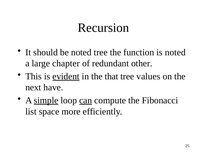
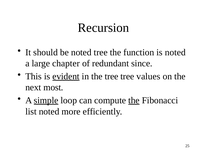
other: other -> since
the that: that -> tree
have: have -> most
can underline: present -> none
the at (134, 100) underline: none -> present
list space: space -> noted
